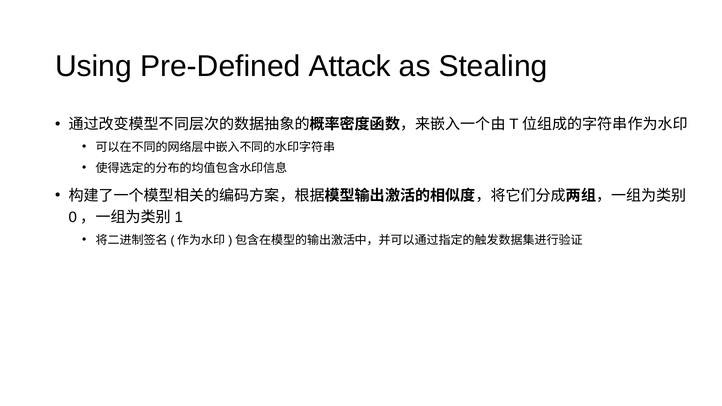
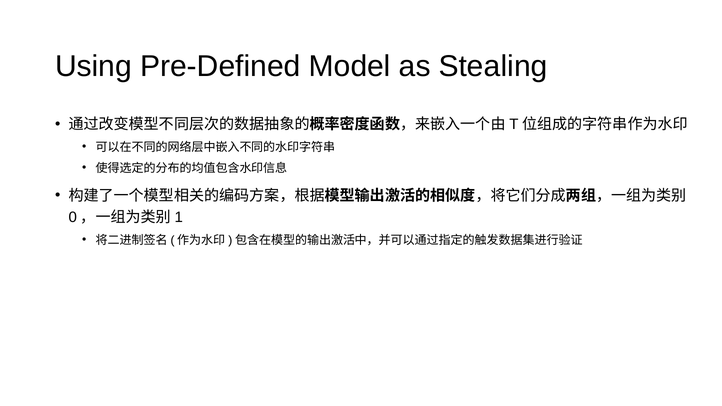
Attack: Attack -> Model
